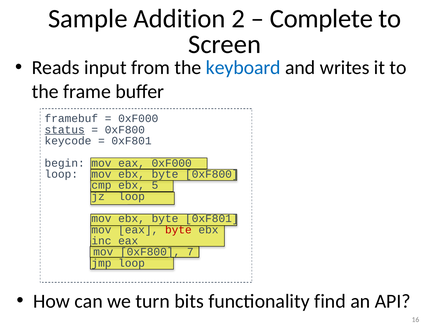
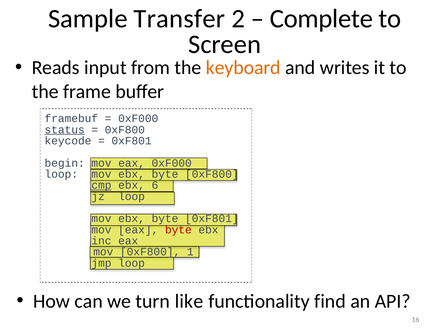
Addition: Addition -> Transfer
keyboard colour: blue -> orange
cmp underline: none -> present
5: 5 -> 6
7: 7 -> 1
bits: bits -> like
